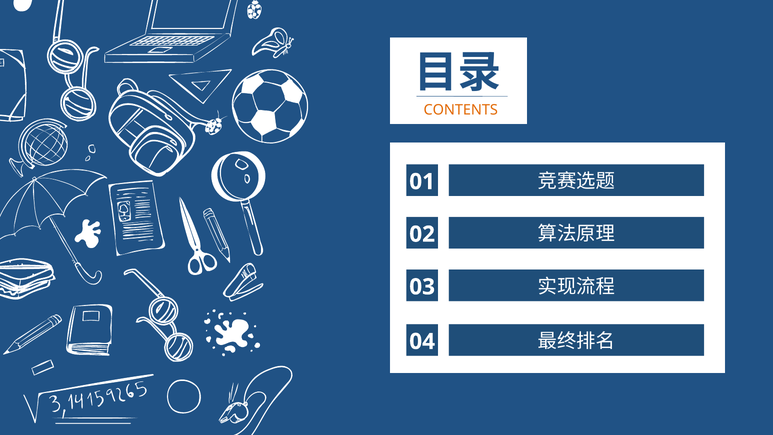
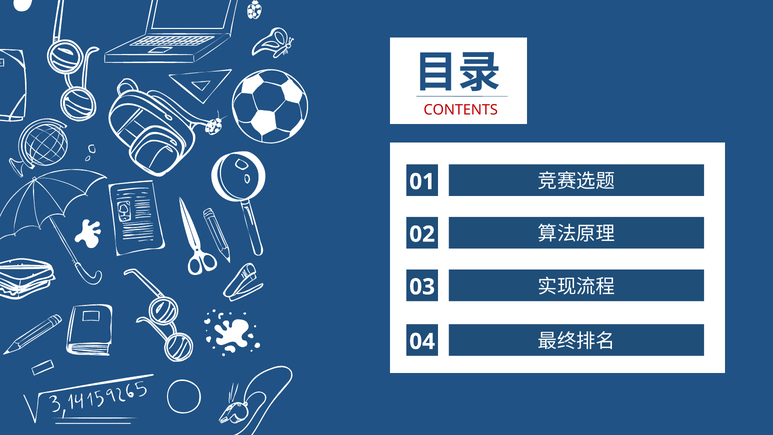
CONTENTS colour: orange -> red
